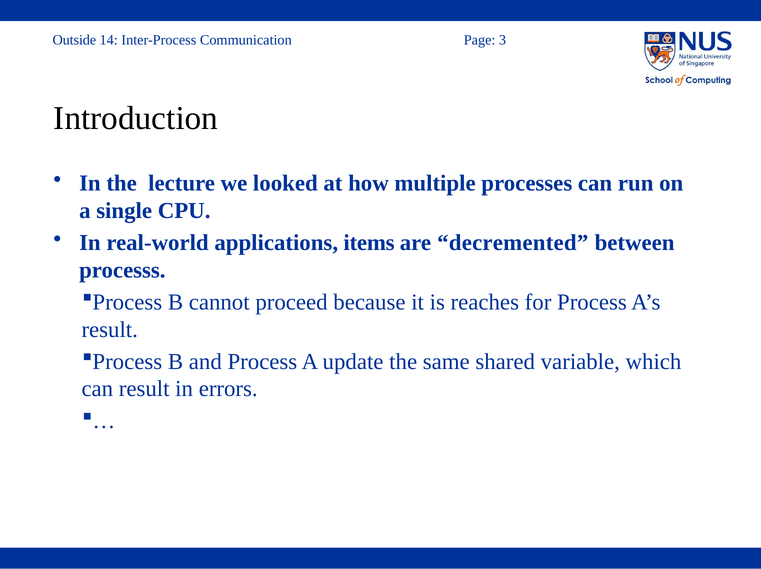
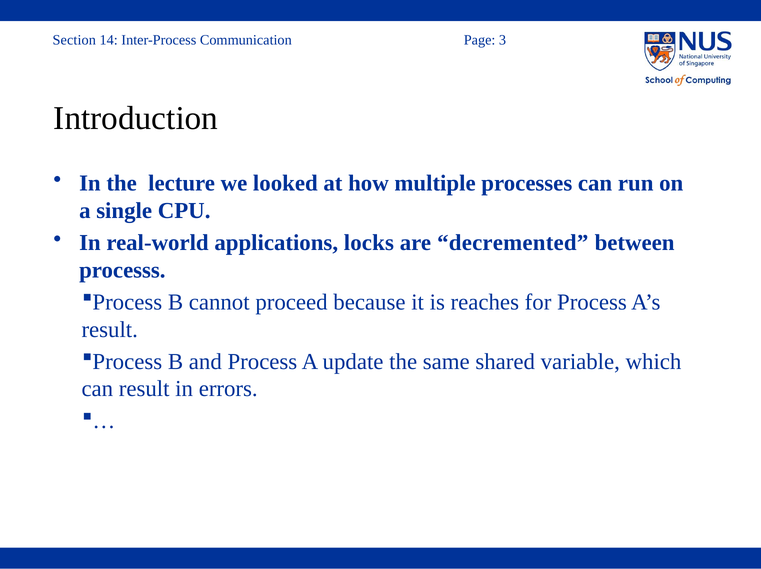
Outside: Outside -> Section
items: items -> locks
